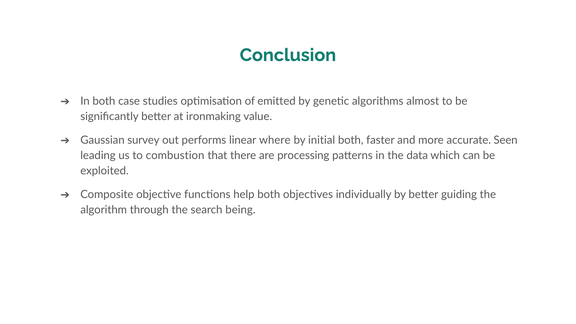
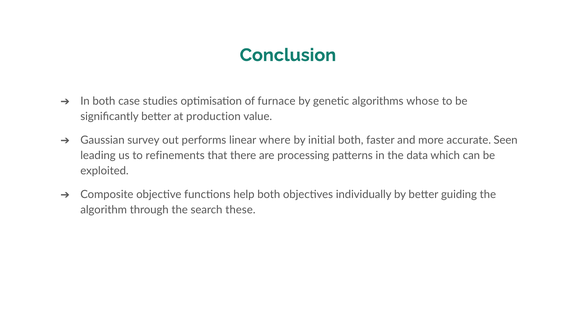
emitted: emitted -> furnace
almost: almost -> whose
ironmaking: ironmaking -> production
combustion: combustion -> refinements
being: being -> these
